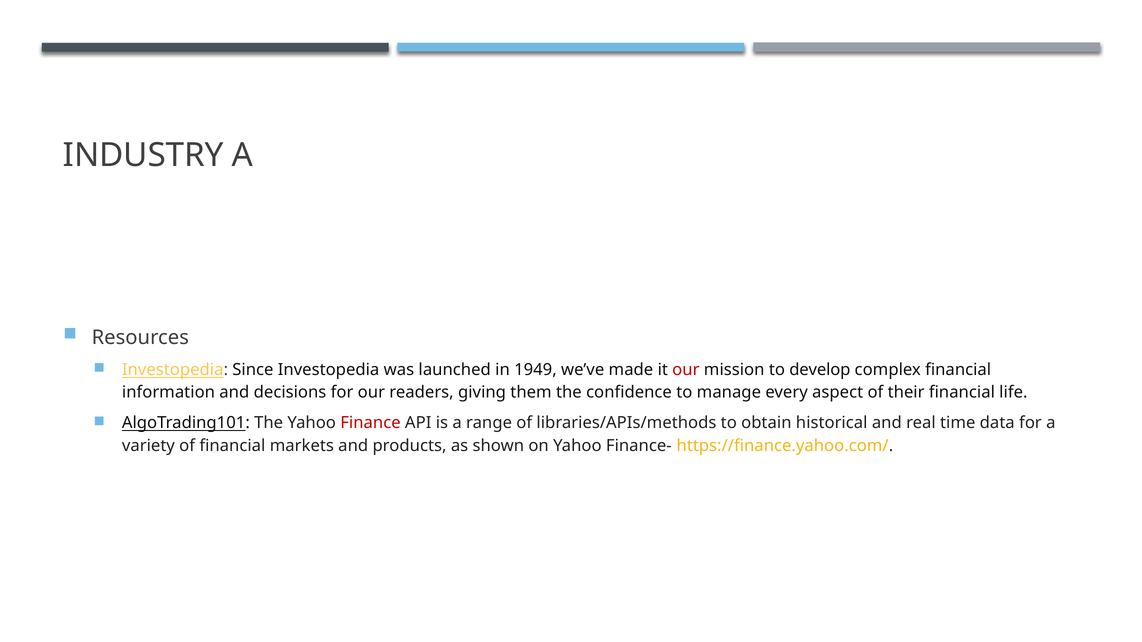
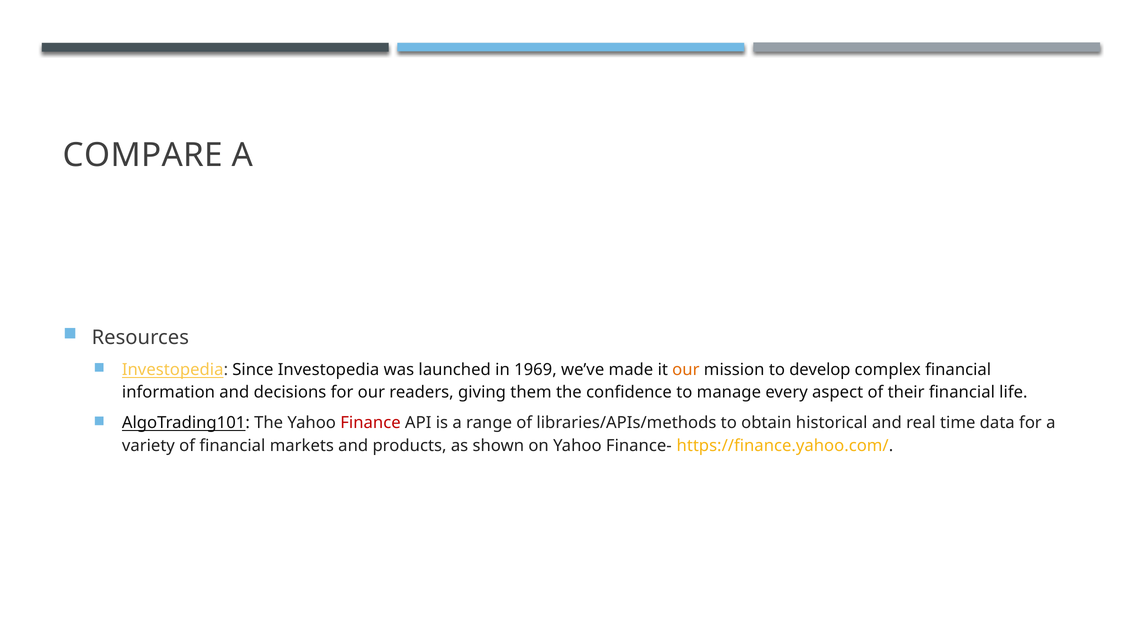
INDUSTRY: INDUSTRY -> COMPARE
1949: 1949 -> 1969
our at (686, 370) colour: red -> orange
